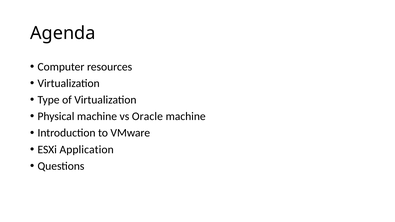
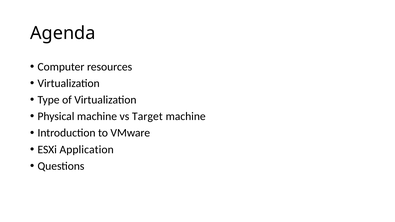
Oracle: Oracle -> Target
